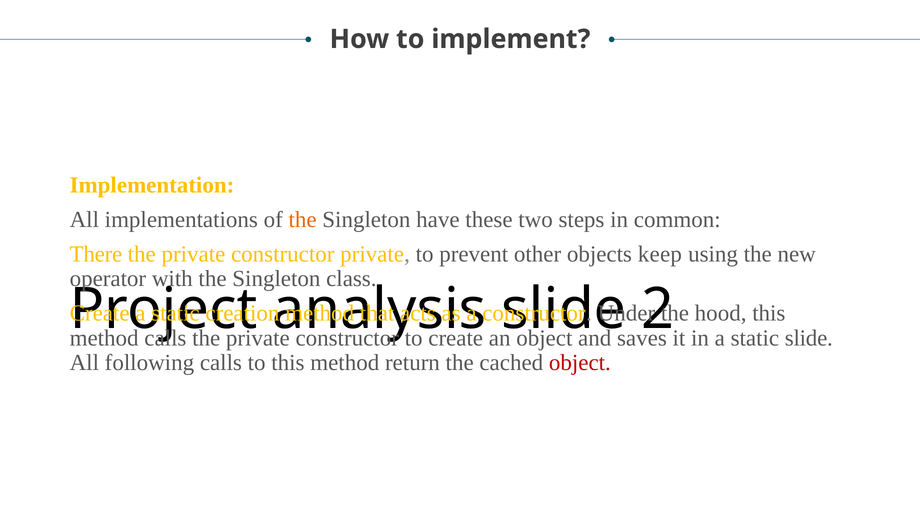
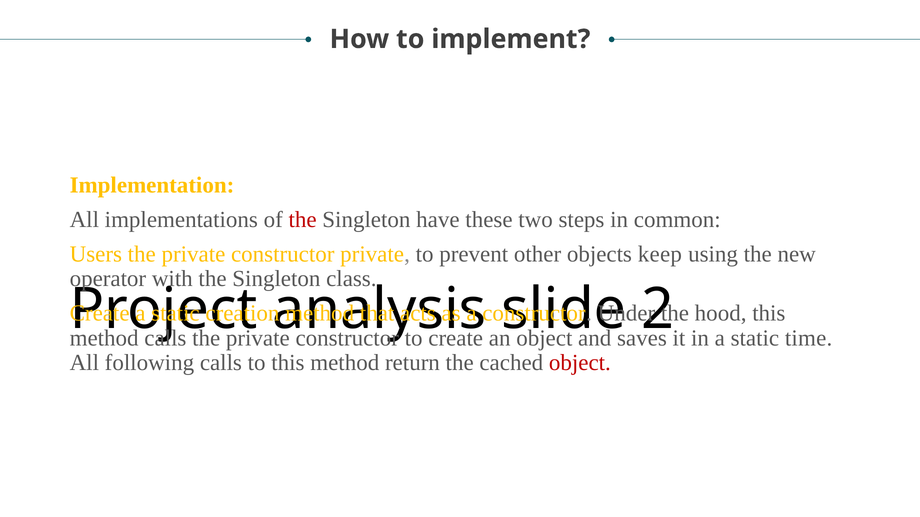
the at (303, 220) colour: orange -> red
There: There -> Users
static slide: slide -> time
